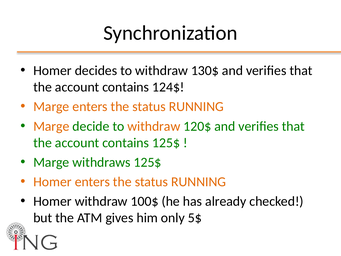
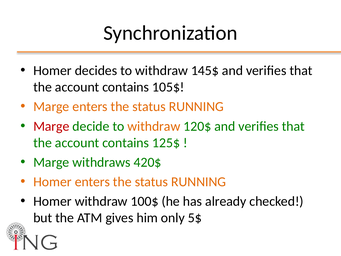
130$: 130$ -> 145$
124$: 124$ -> 105$
Marge at (51, 126) colour: orange -> red
withdraws 125$: 125$ -> 420$
